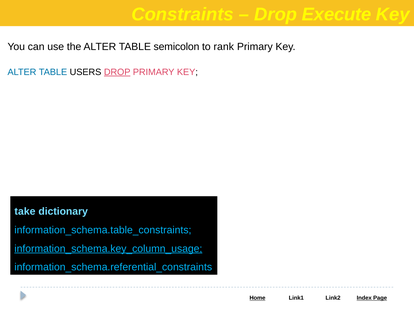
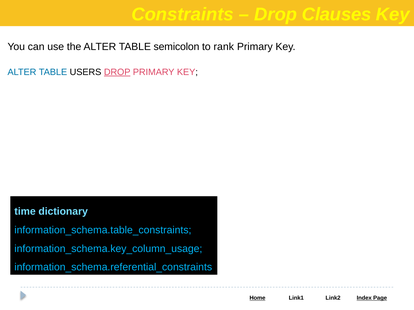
Execute: Execute -> Clauses
take: take -> time
information_schema.key_column_usage underline: present -> none
